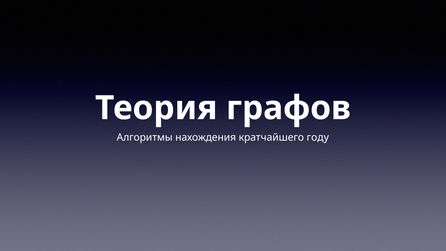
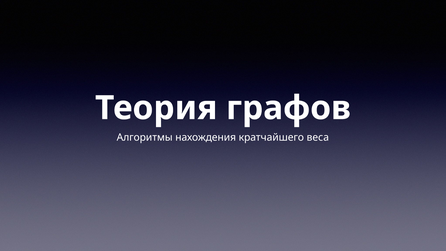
году: году -> веса
